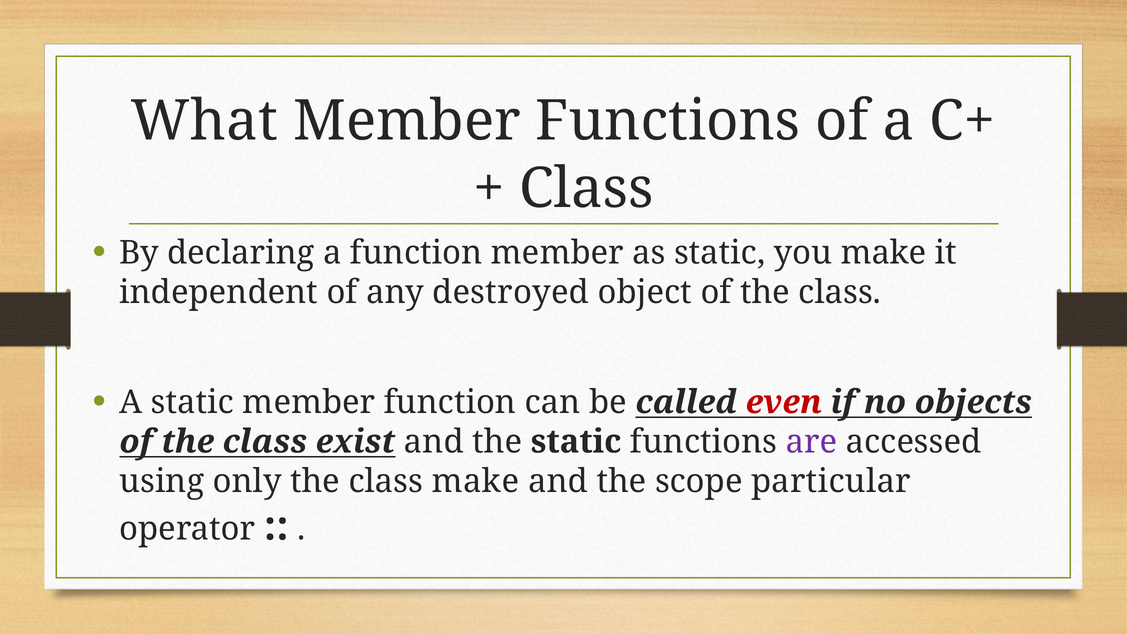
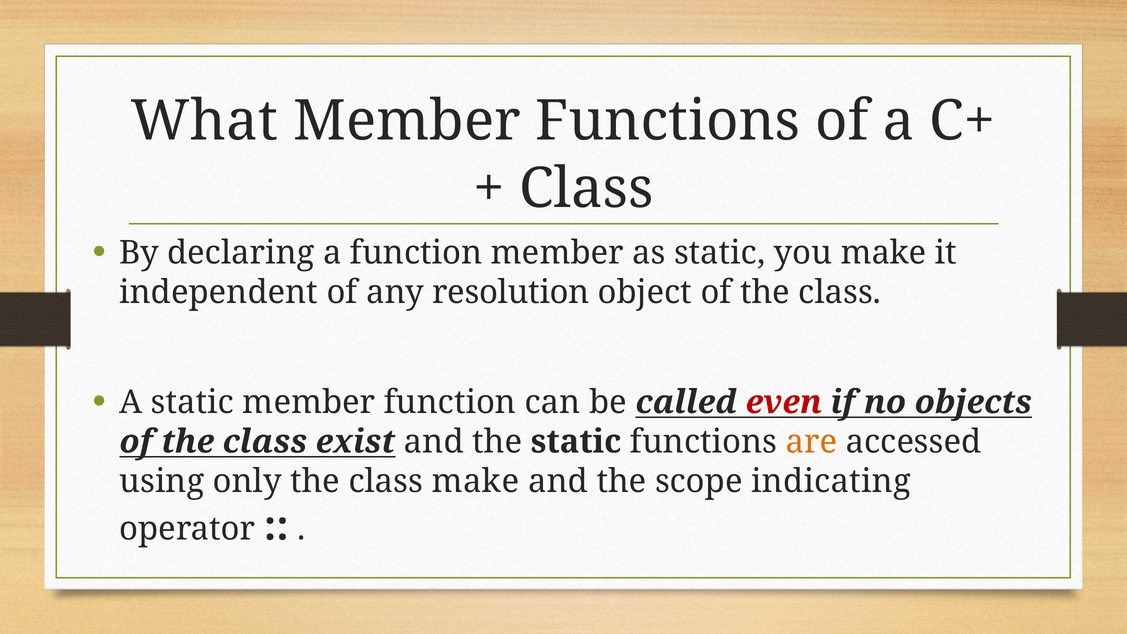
destroyed: destroyed -> resolution
are colour: purple -> orange
particular: particular -> indicating
